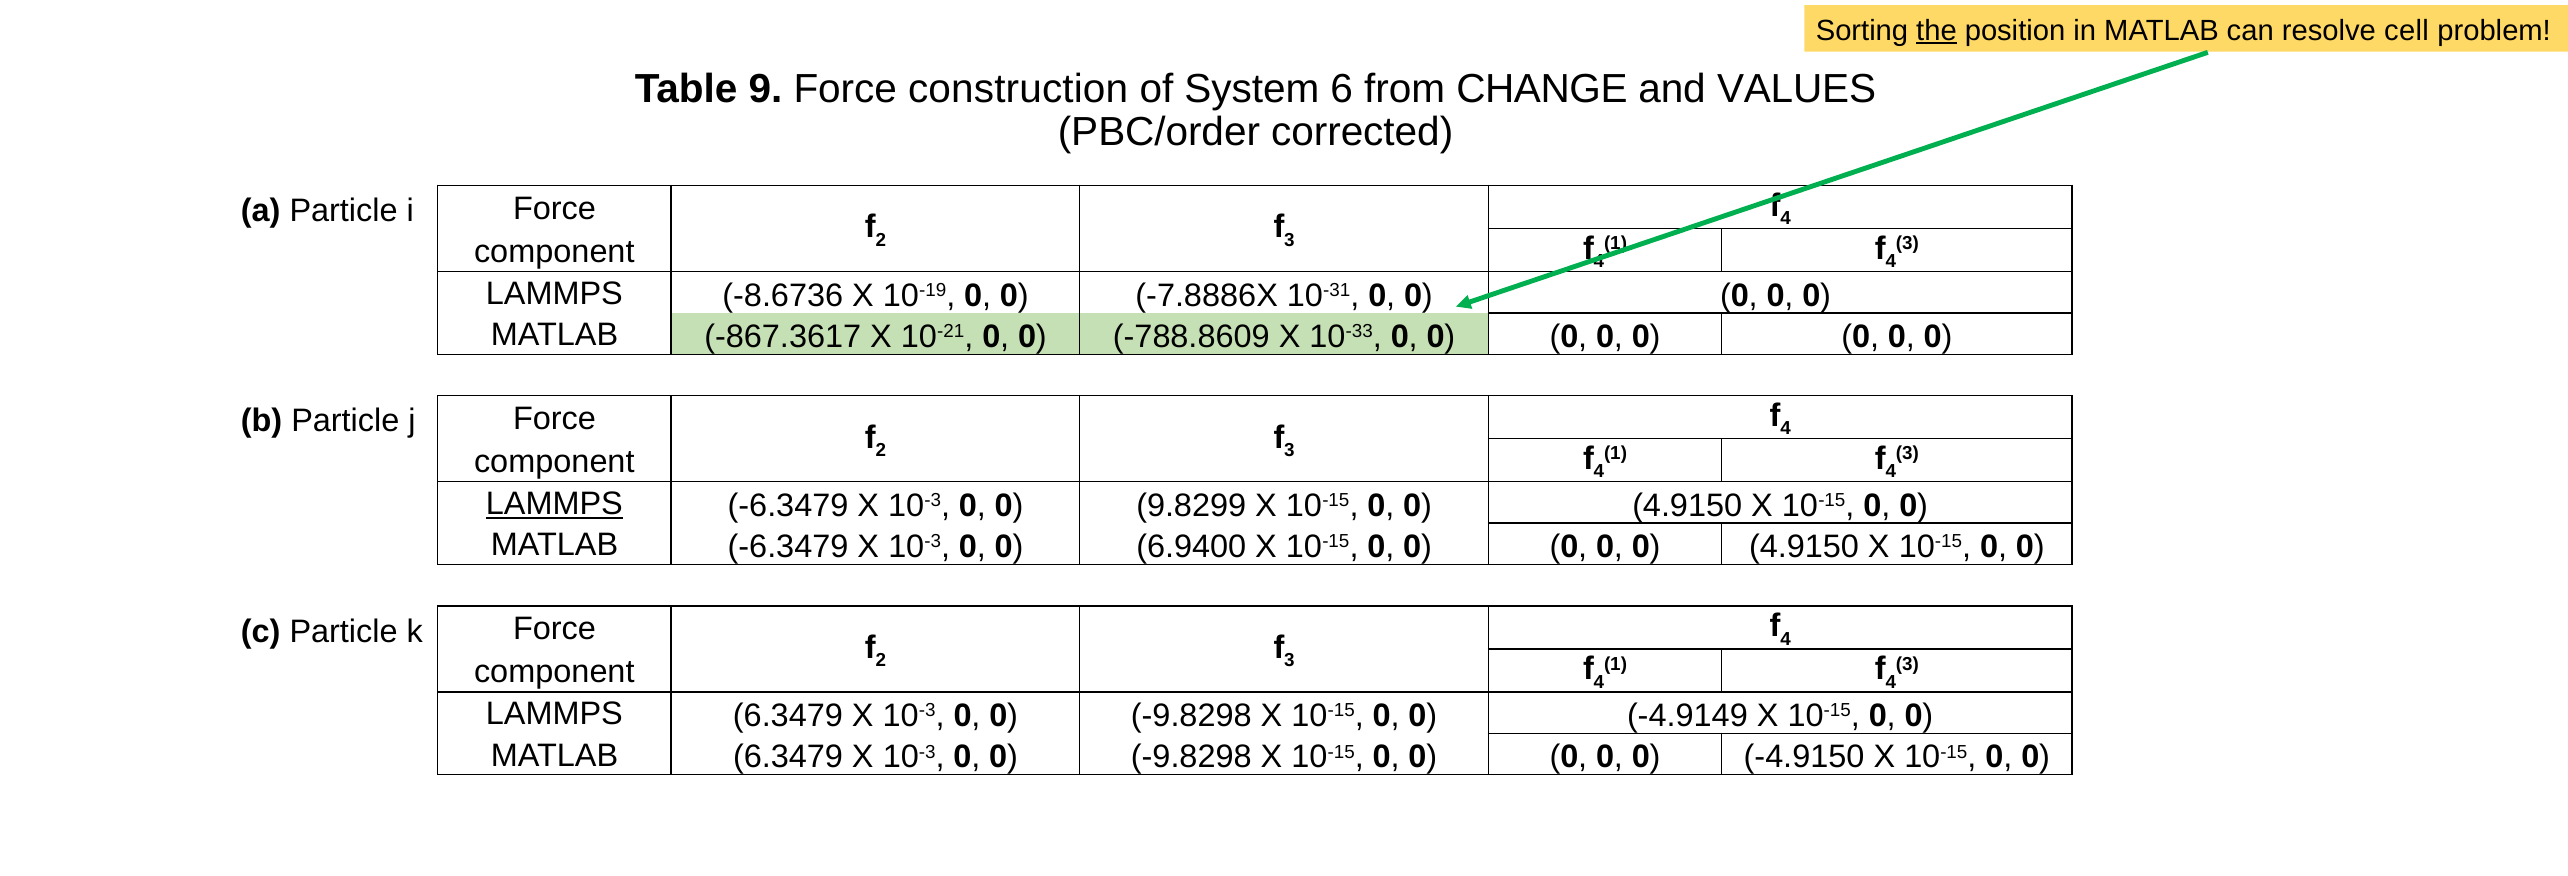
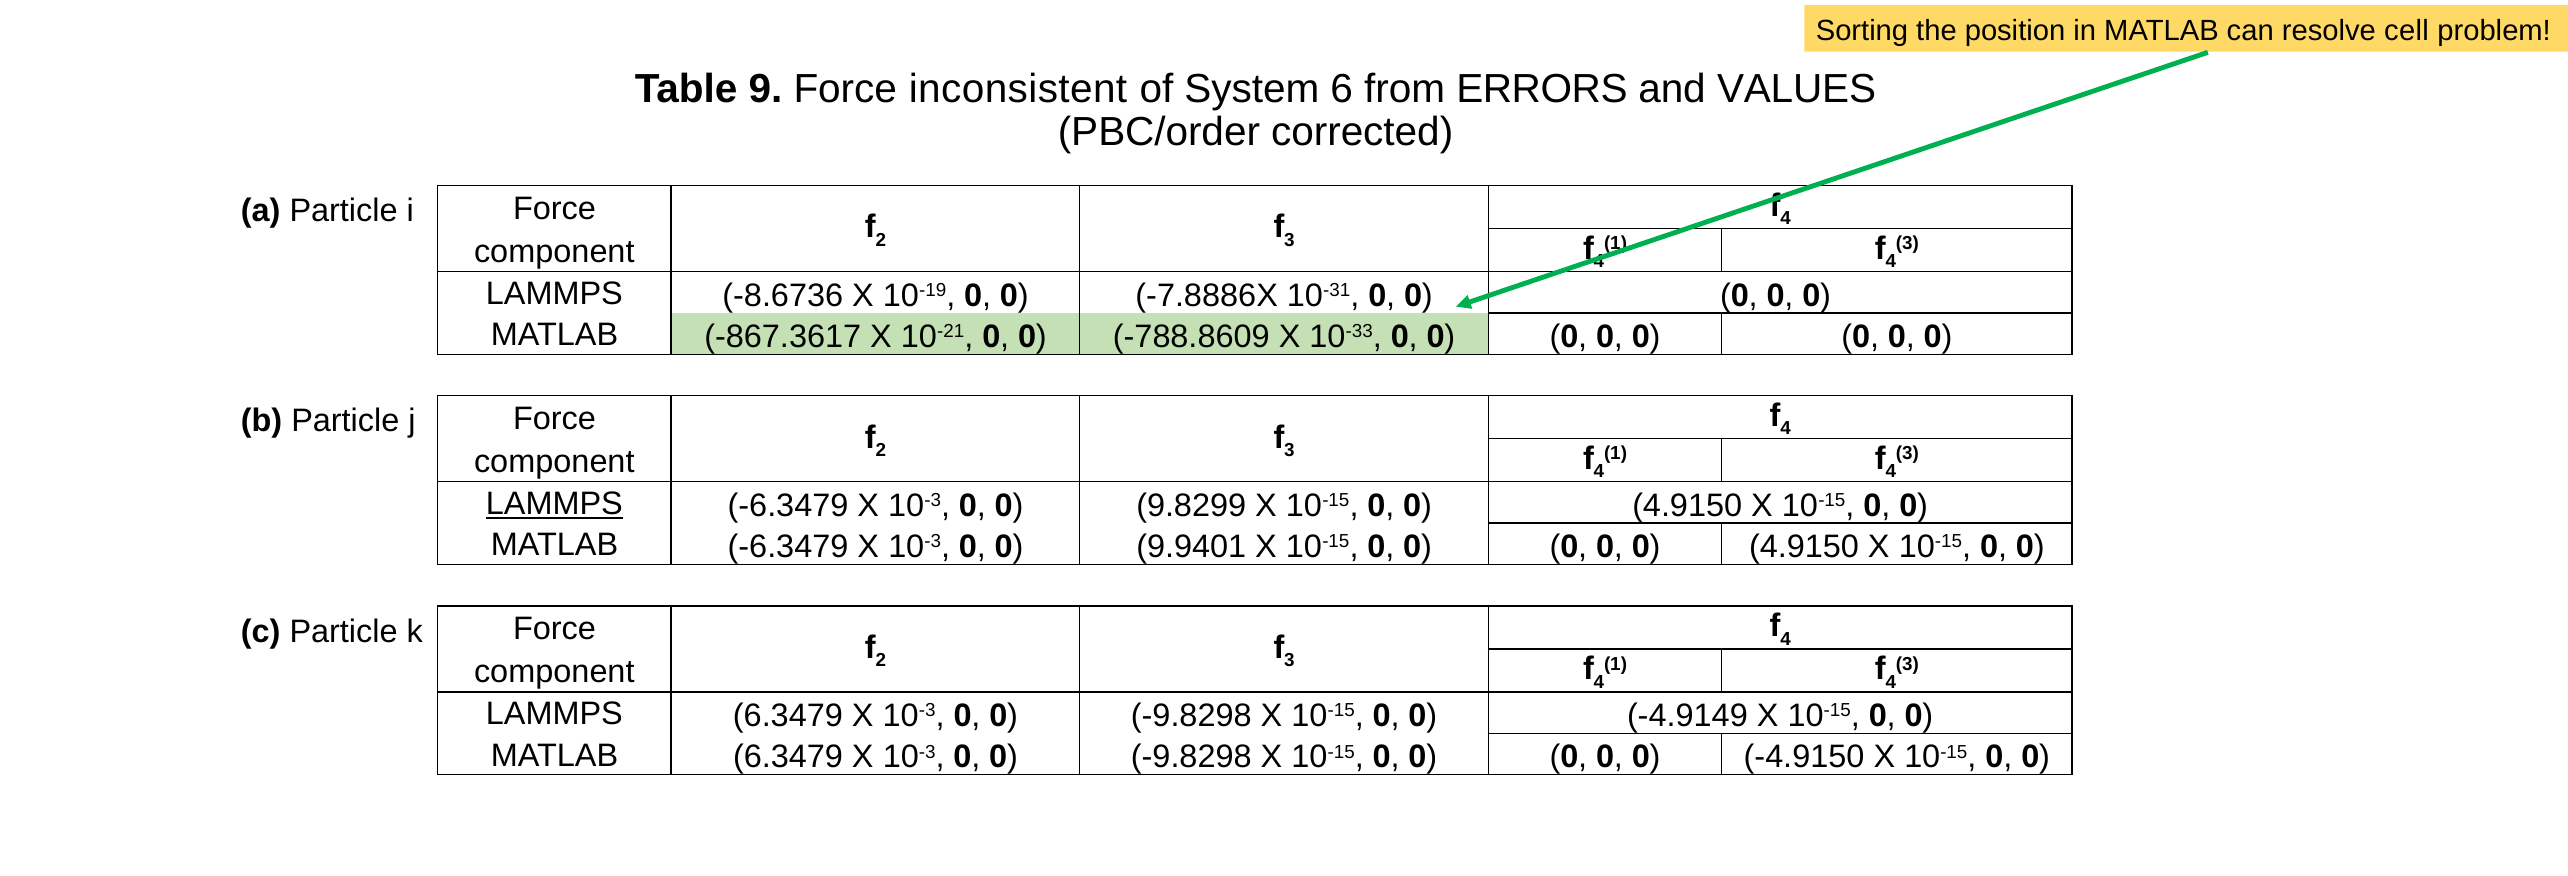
the underline: present -> none
construction: construction -> inconsistent
CHANGE: CHANGE -> ERRORS
6.9400: 6.9400 -> 9.9401
